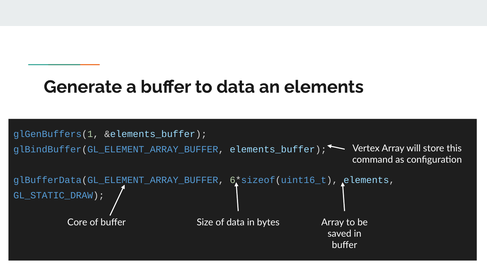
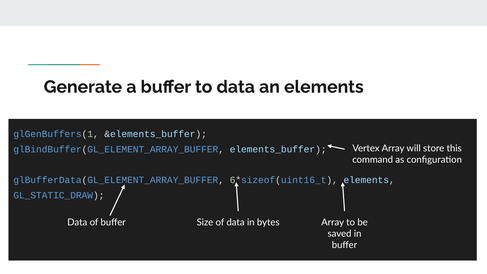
Core at (77, 222): Core -> Data
